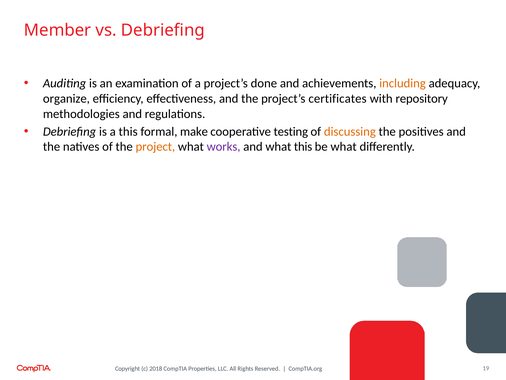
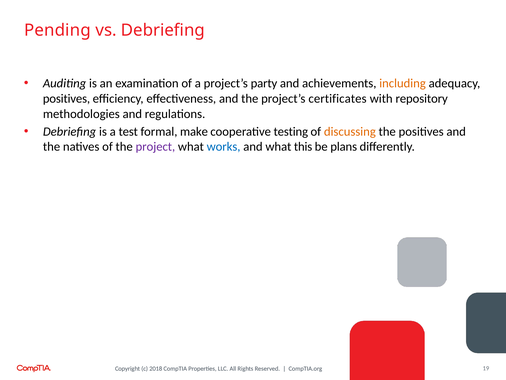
Member: Member -> Pending
done: done -> party
organize at (66, 99): organize -> positives
a this: this -> test
project colour: orange -> purple
works colour: purple -> blue
be what: what -> plans
